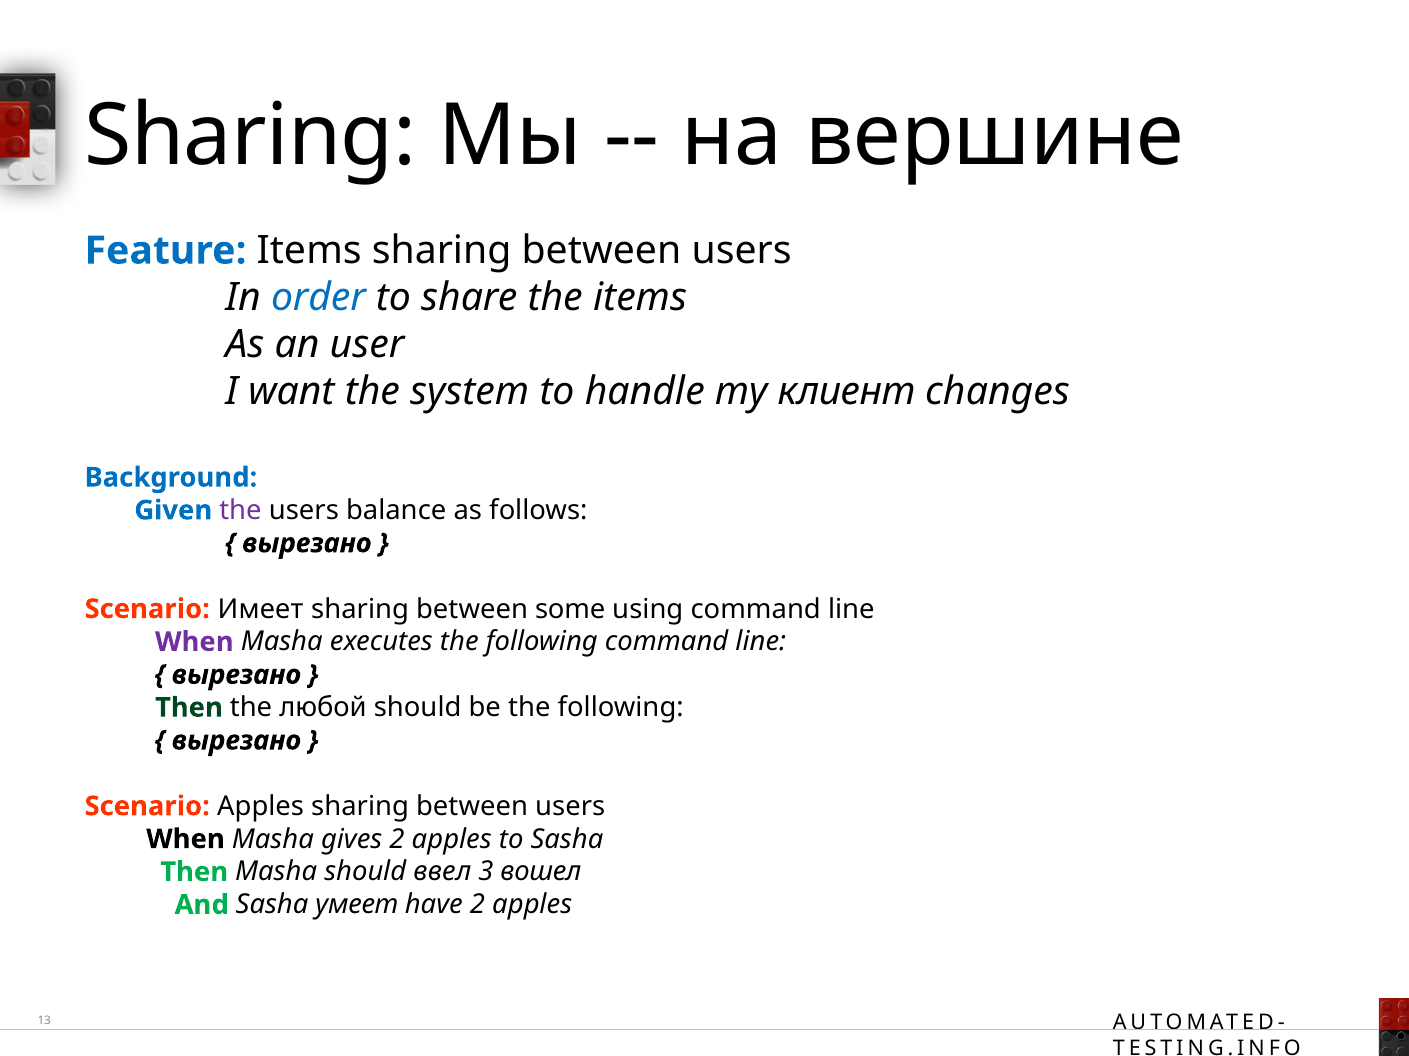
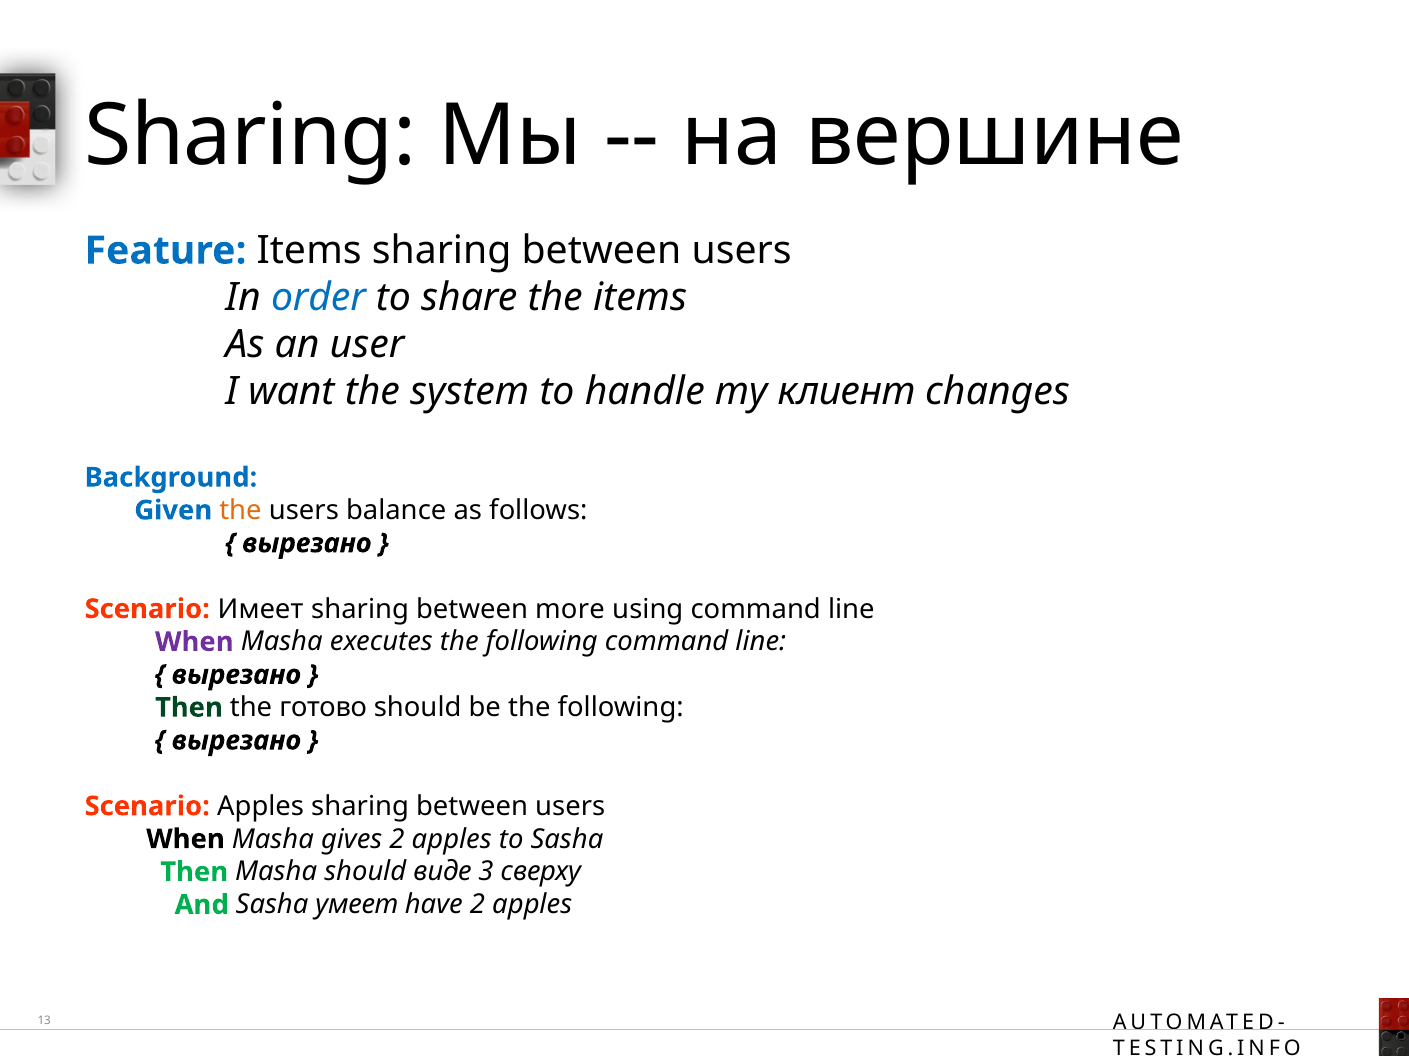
the at (240, 511) colour: purple -> orange
some: some -> more
любой: любой -> готово
ввел: ввел -> виде
вошел: вошел -> сверху
